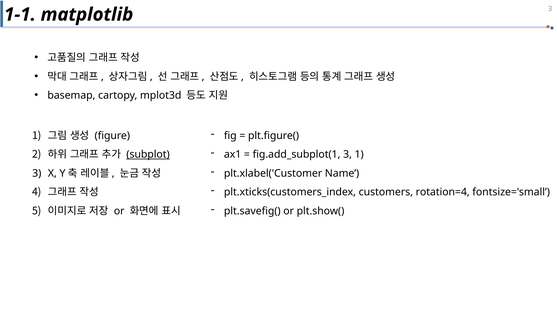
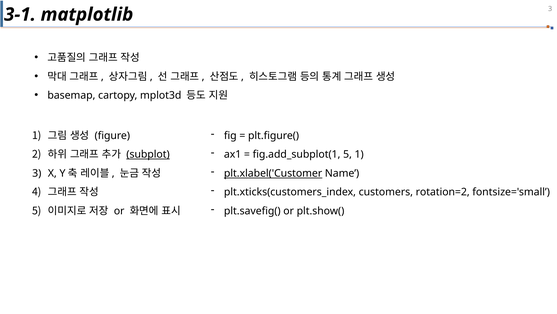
1-1: 1-1 -> 3-1
fig.add_subplot(1 3: 3 -> 5
plt.xlabel('Customer underline: none -> present
rotation=4: rotation=4 -> rotation=2
